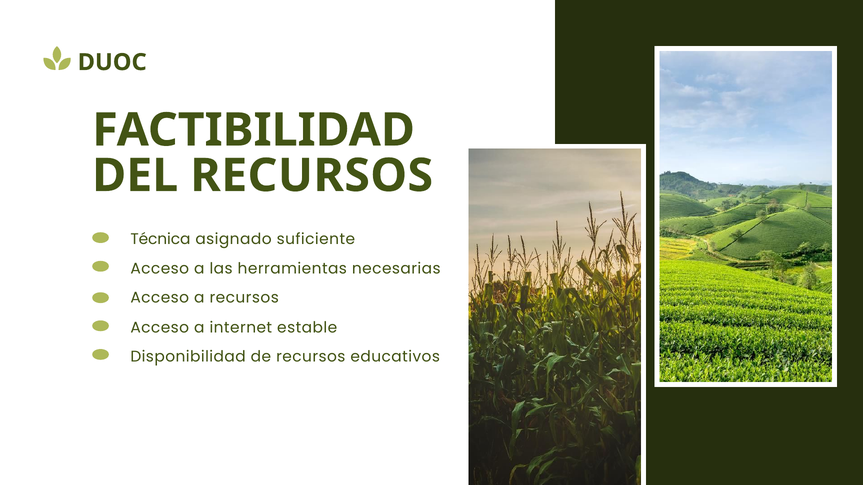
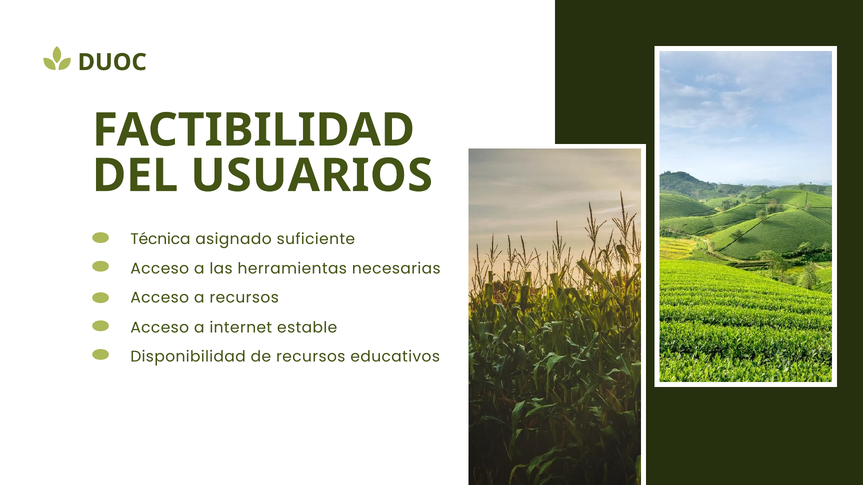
DEL RECURSOS: RECURSOS -> USUARIOS
